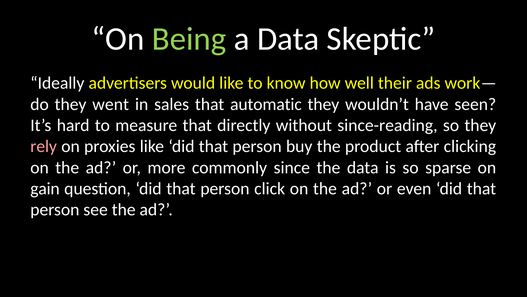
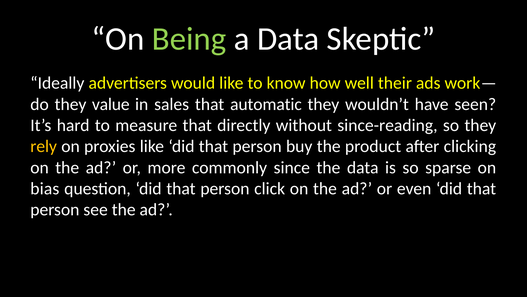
went: went -> value
rely colour: pink -> yellow
gain: gain -> bias
